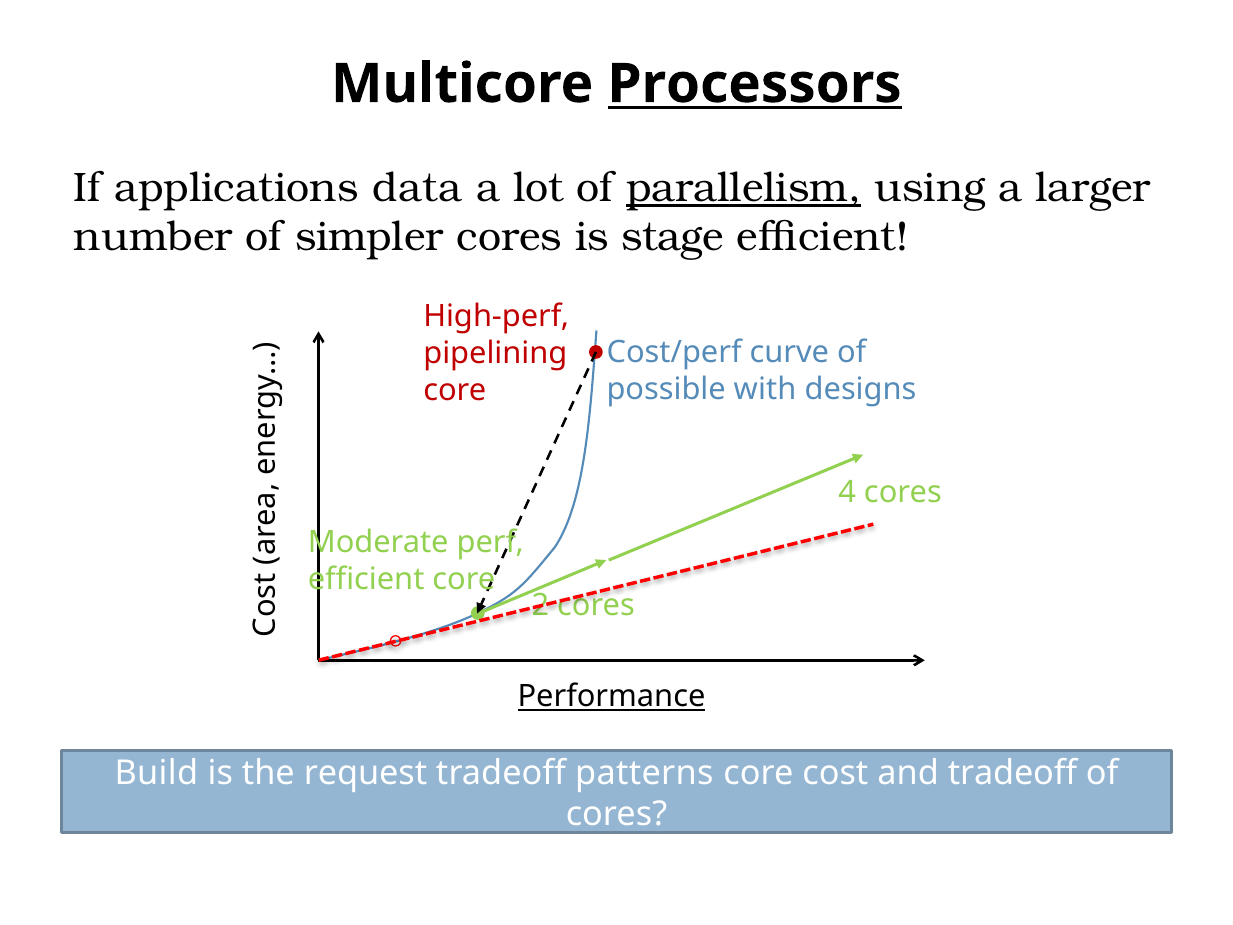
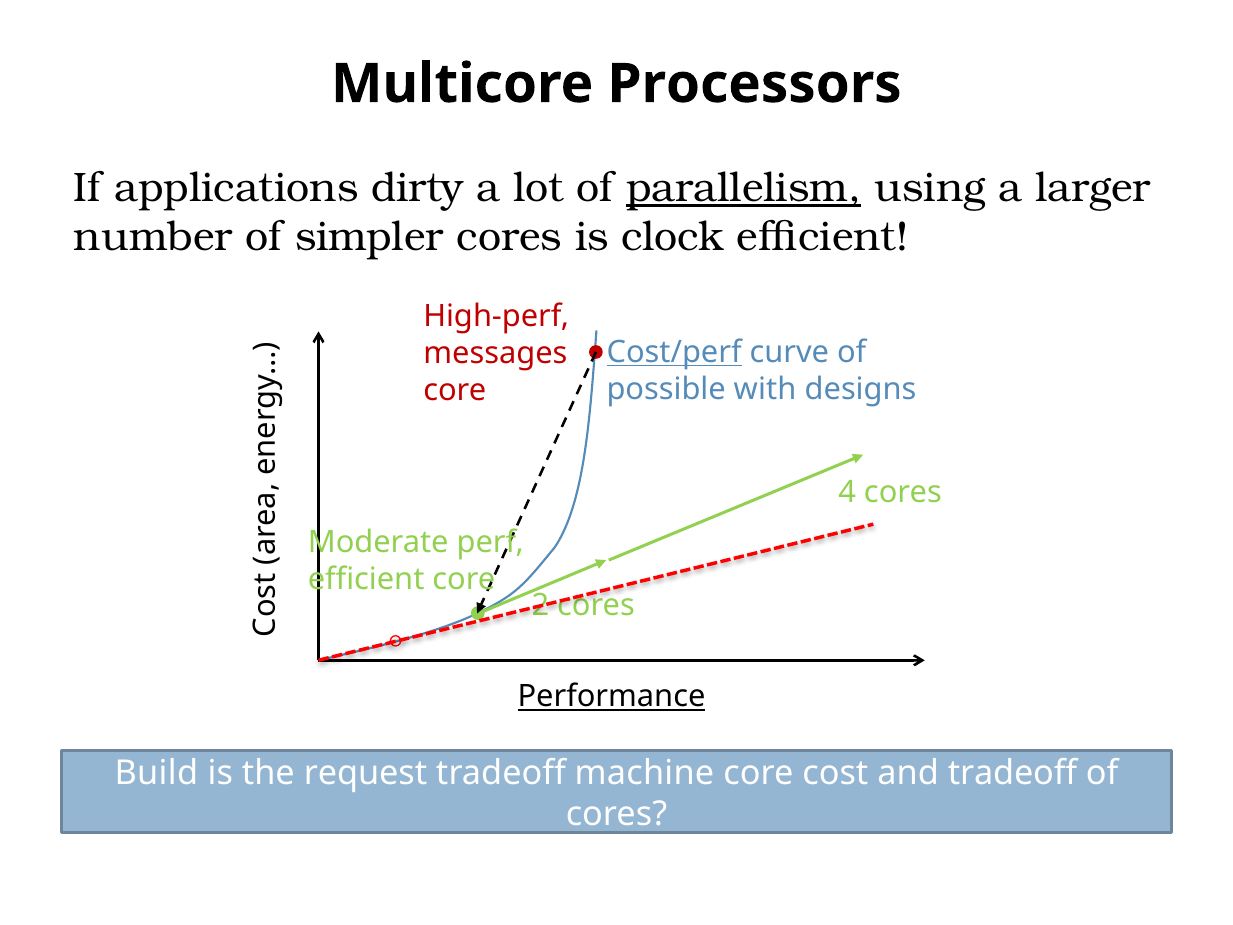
Processors underline: present -> none
data: data -> dirty
stage: stage -> clock
Cost/perf underline: none -> present
pipelining: pipelining -> messages
patterns: patterns -> machine
